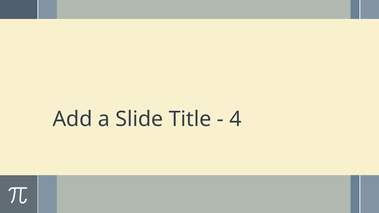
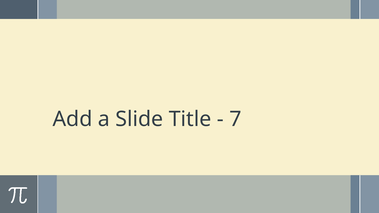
4: 4 -> 7
